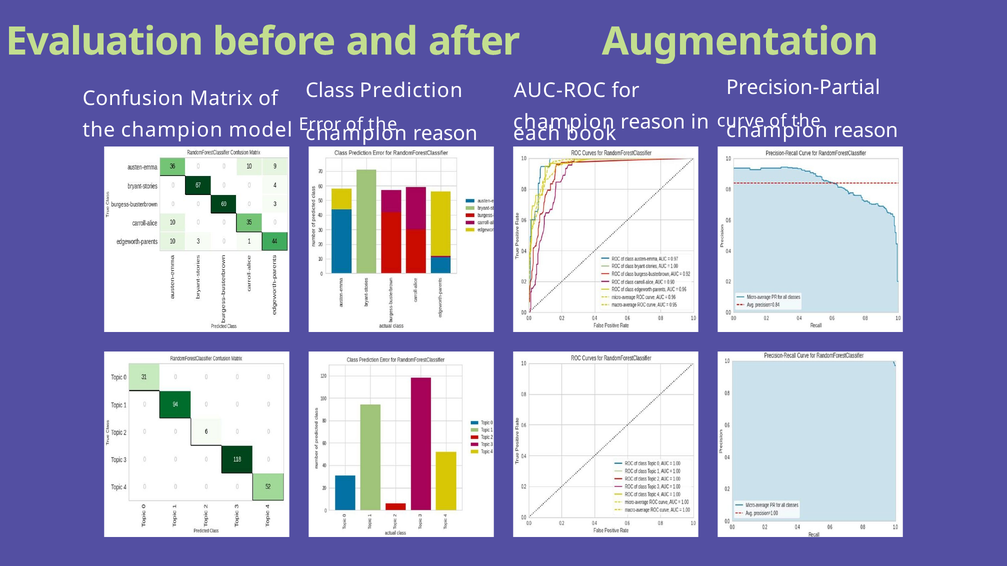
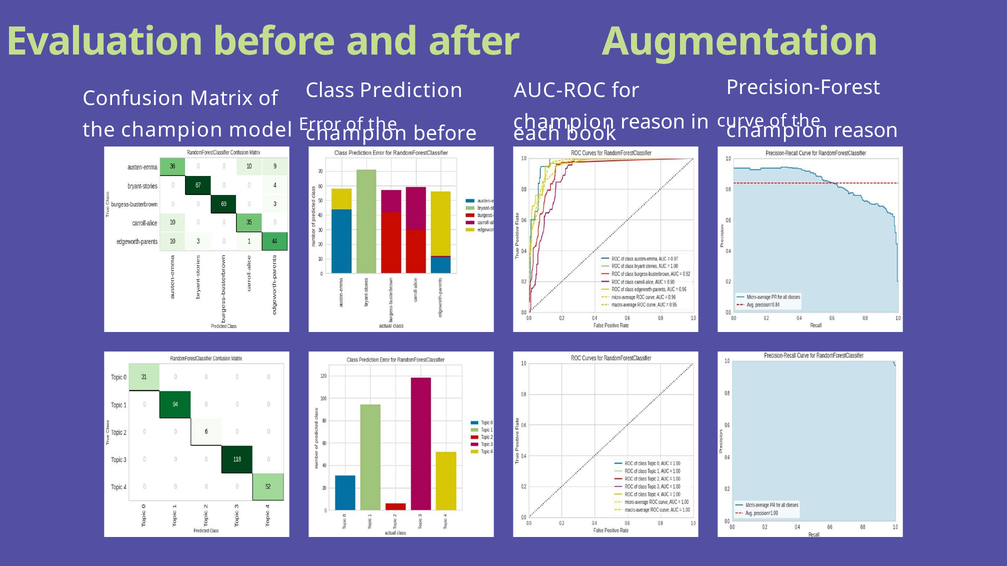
Precision-Partial: Precision-Partial -> Precision-Forest
reason at (445, 133): reason -> before
